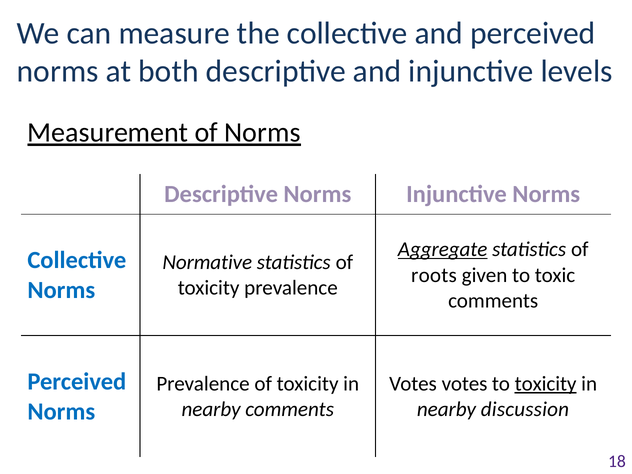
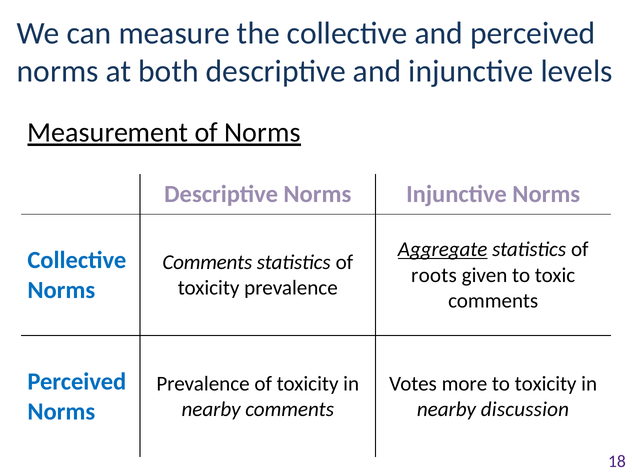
Normative at (207, 262): Normative -> Comments
Votes votes: votes -> more
toxicity at (546, 384) underline: present -> none
